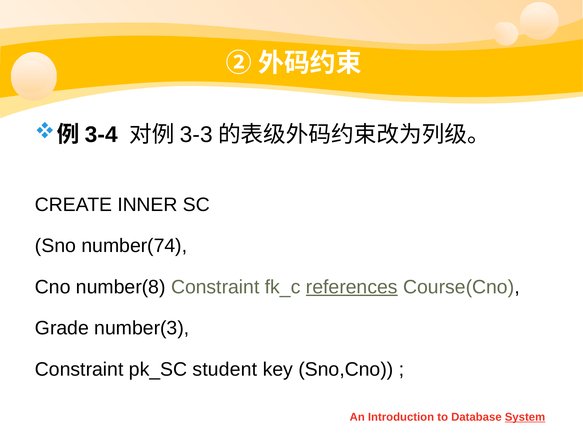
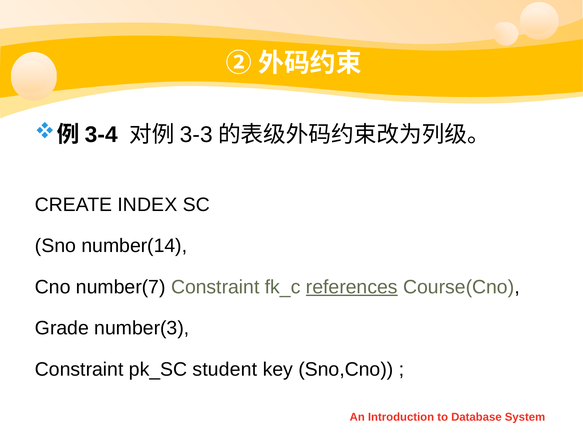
INNER: INNER -> INDEX
number(74: number(74 -> number(14
number(8: number(8 -> number(7
System underline: present -> none
